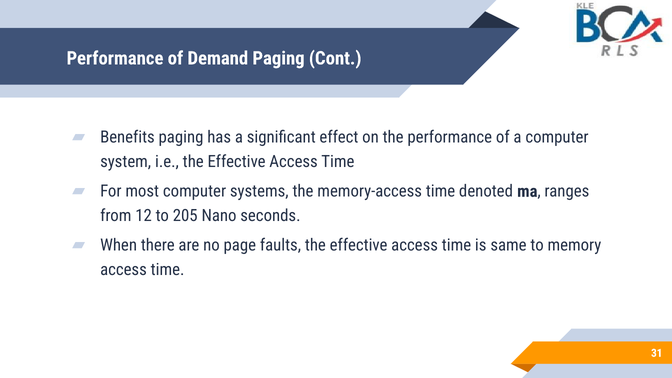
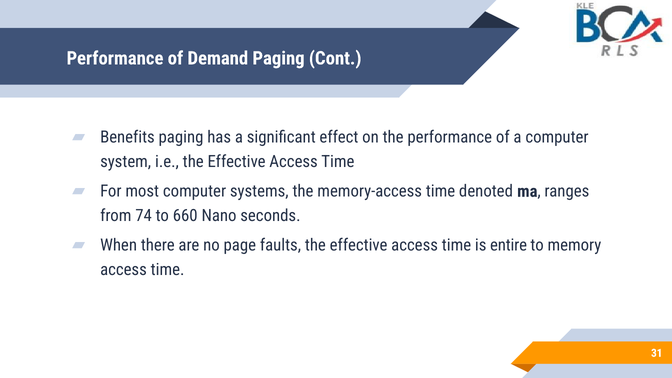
12: 12 -> 74
205: 205 -> 660
same: same -> entire
